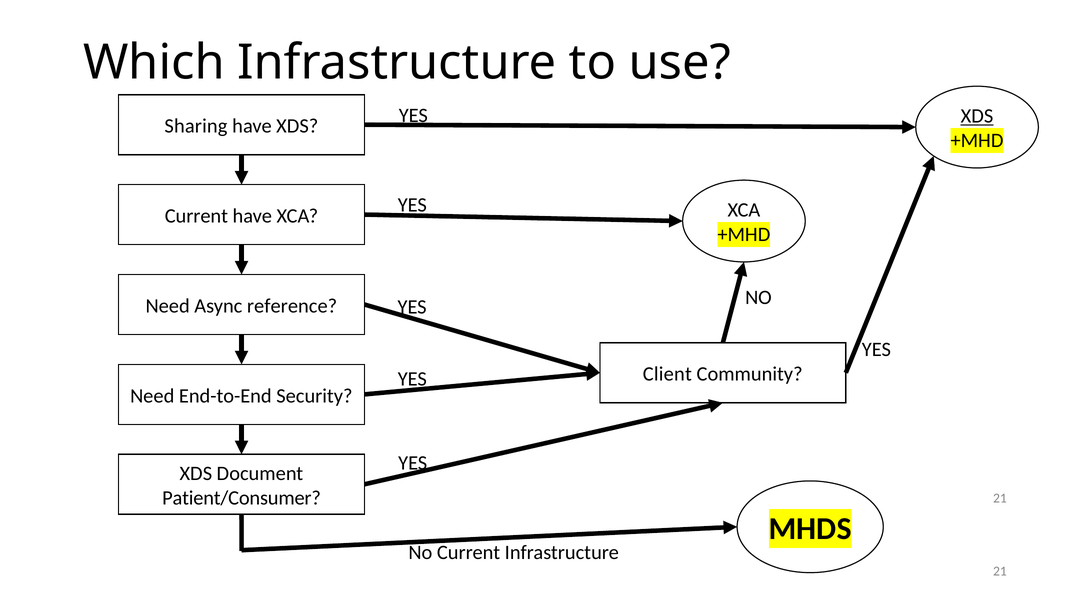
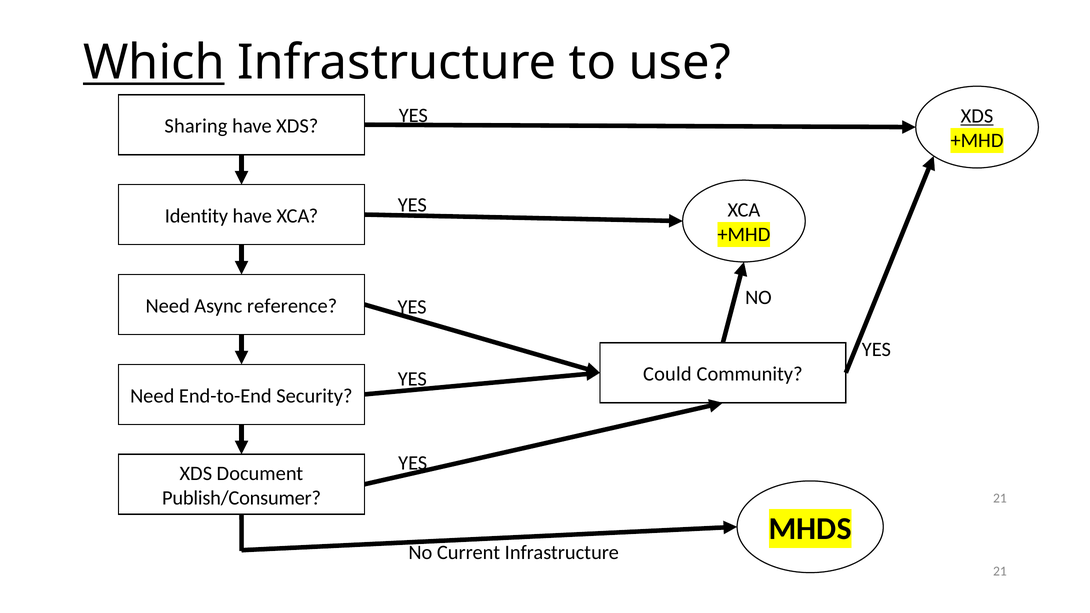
Which underline: none -> present
Current at (196, 216): Current -> Identity
Client: Client -> Could
Patient/Consumer: Patient/Consumer -> Publish/Consumer
